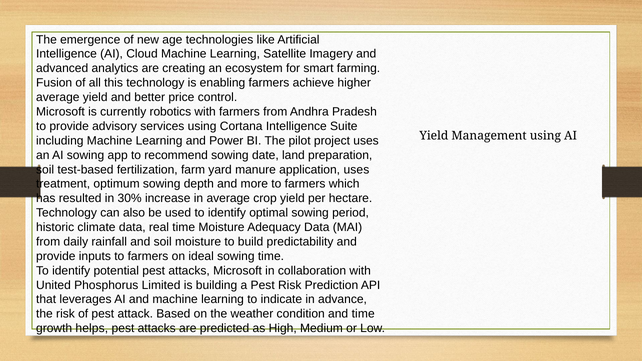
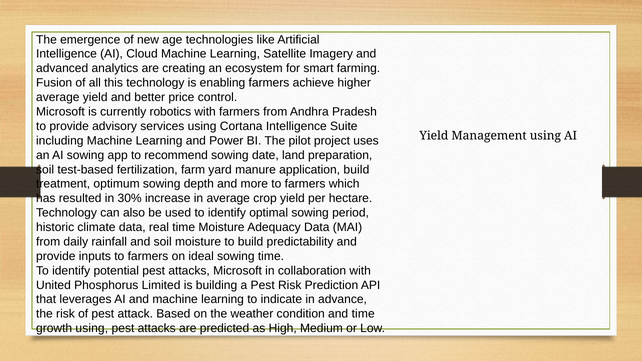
application uses: uses -> build
growth helps: helps -> using
